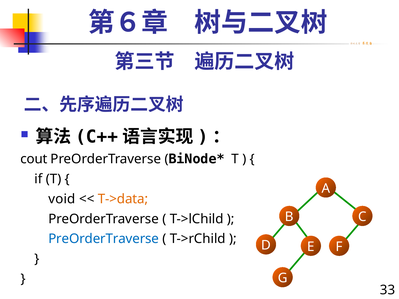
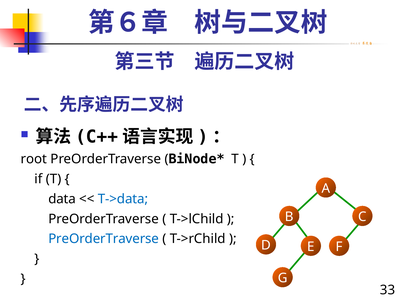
cout: cout -> root
void: void -> data
T->data colour: orange -> blue
